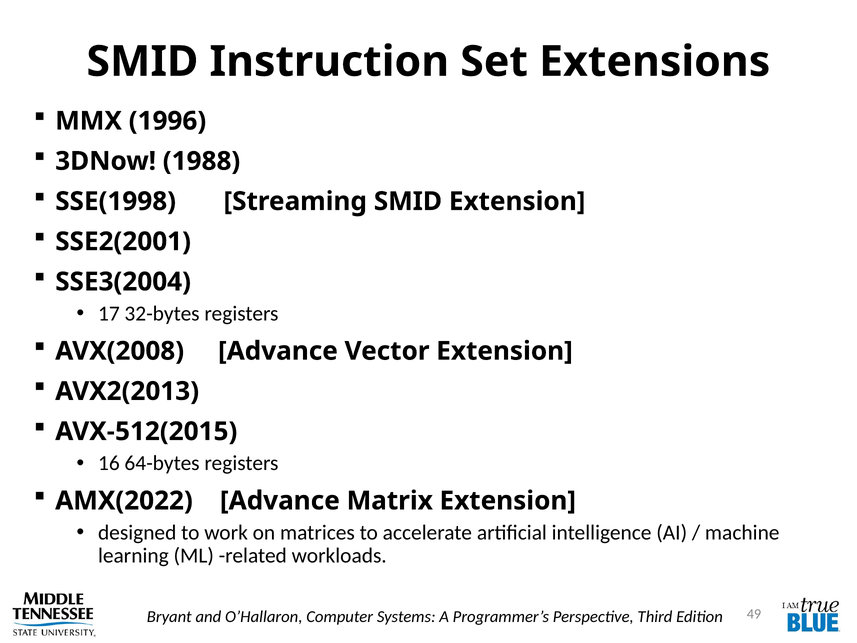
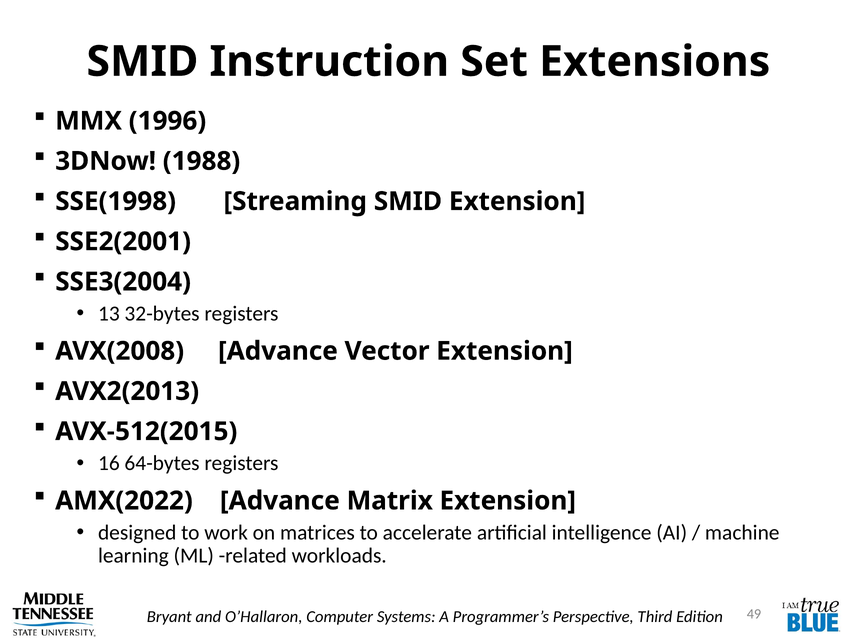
17: 17 -> 13
